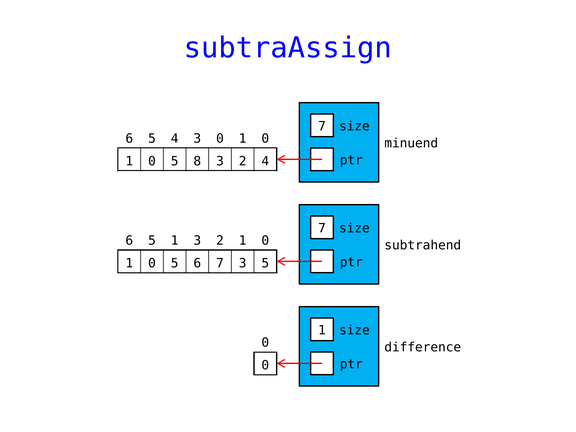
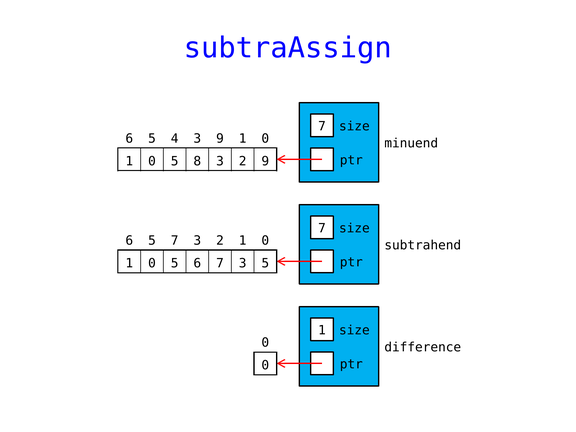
3 0: 0 -> 9
2 4: 4 -> 9
5 1: 1 -> 7
